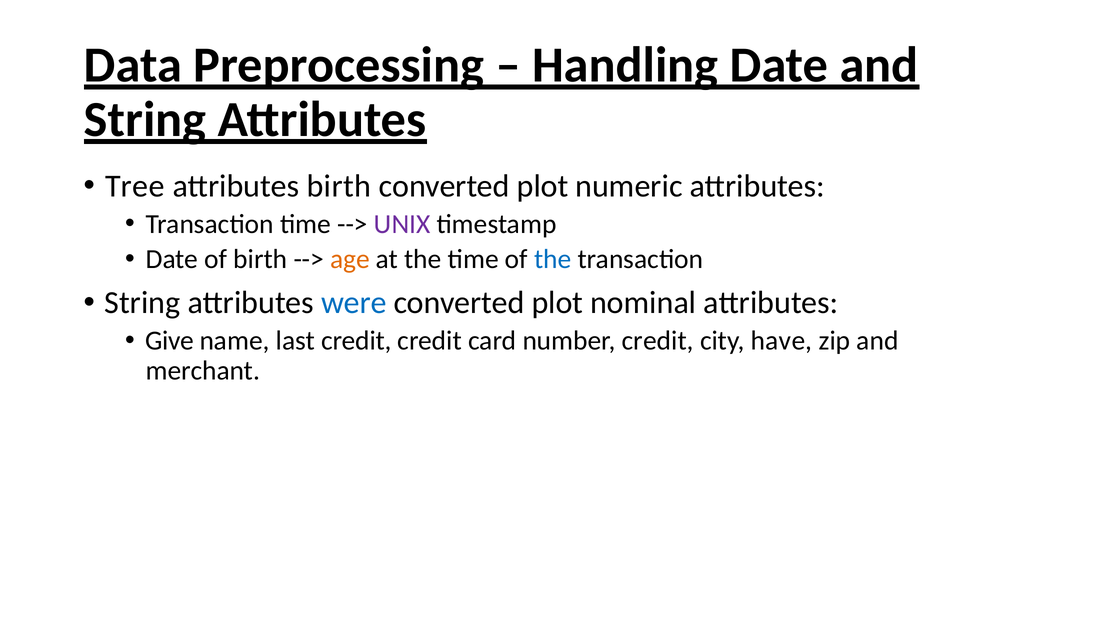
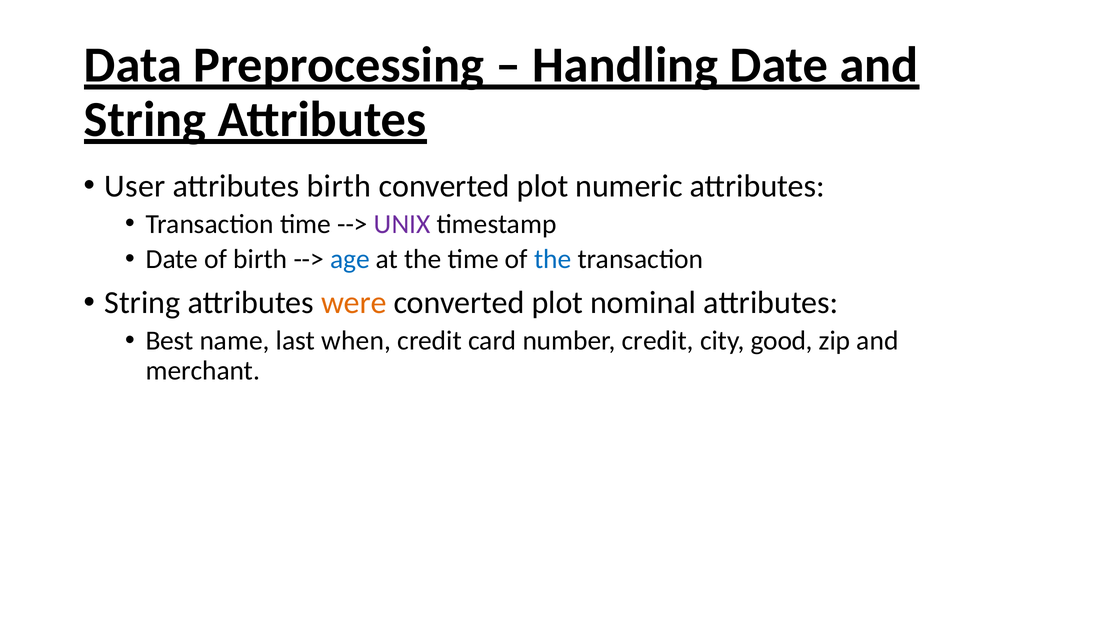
Tree: Tree -> User
age colour: orange -> blue
were colour: blue -> orange
Give: Give -> Best
last credit: credit -> when
have: have -> good
